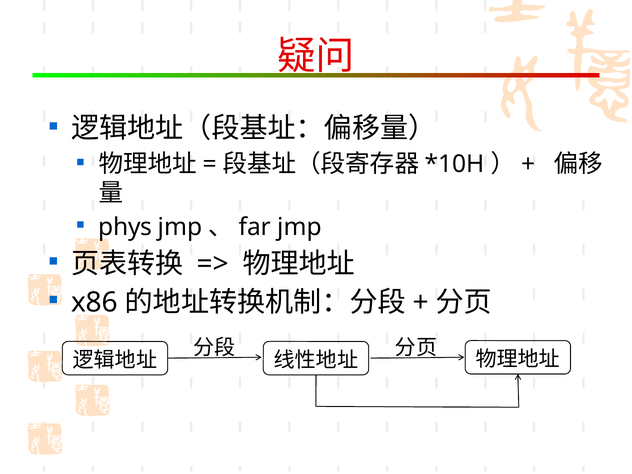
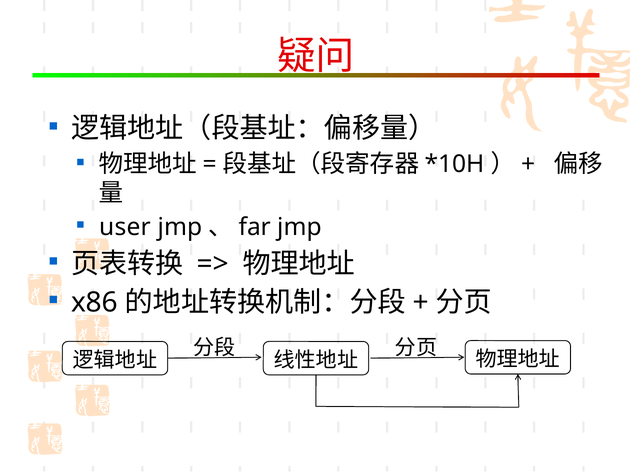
phys: phys -> user
